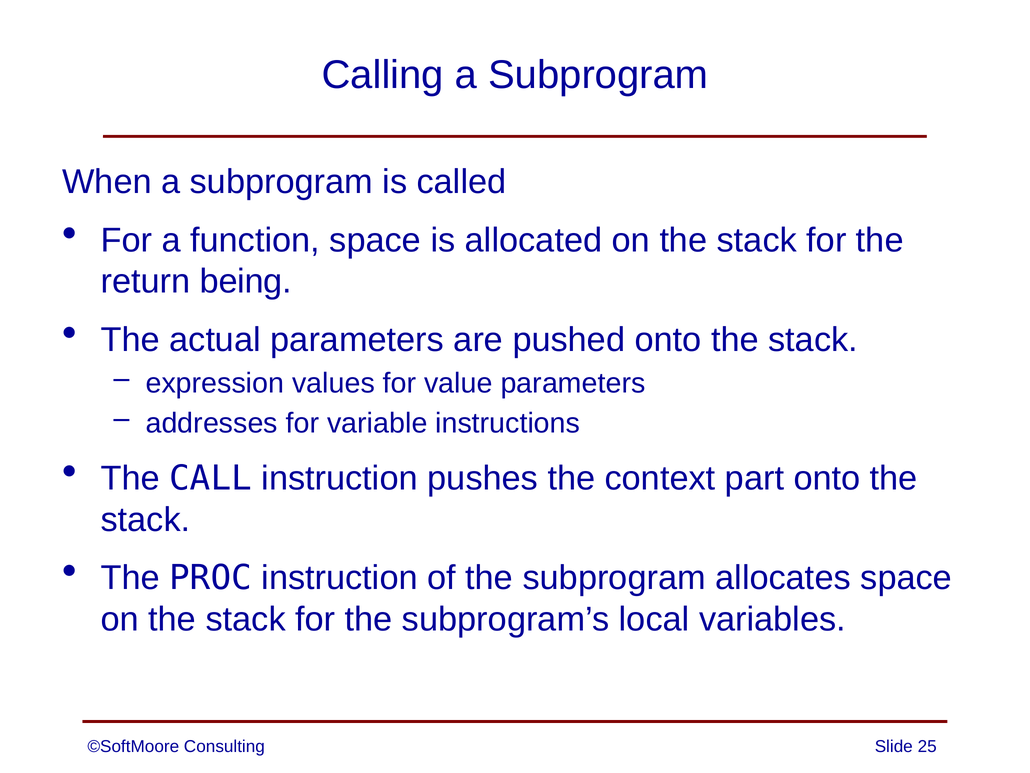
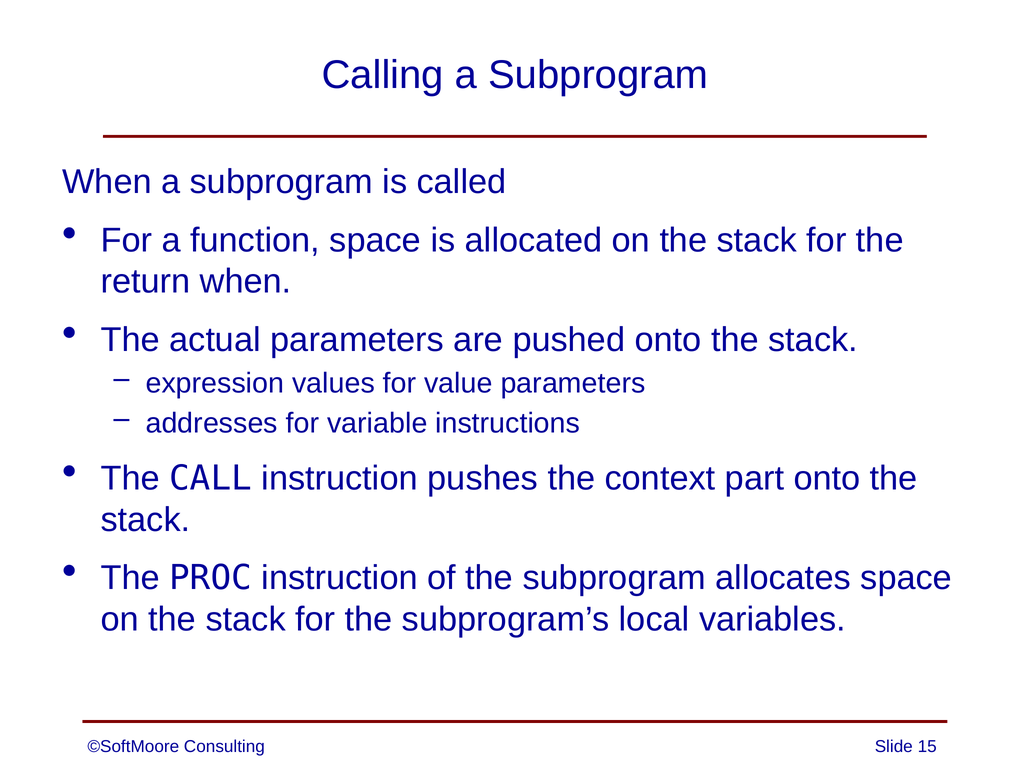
return being: being -> when
25: 25 -> 15
